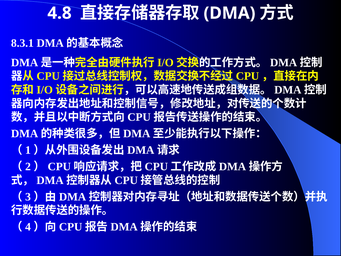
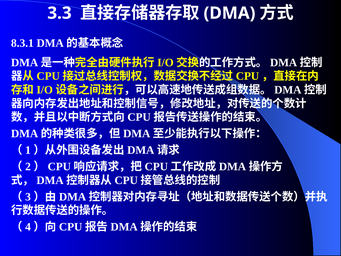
4.8: 4.8 -> 3.3
